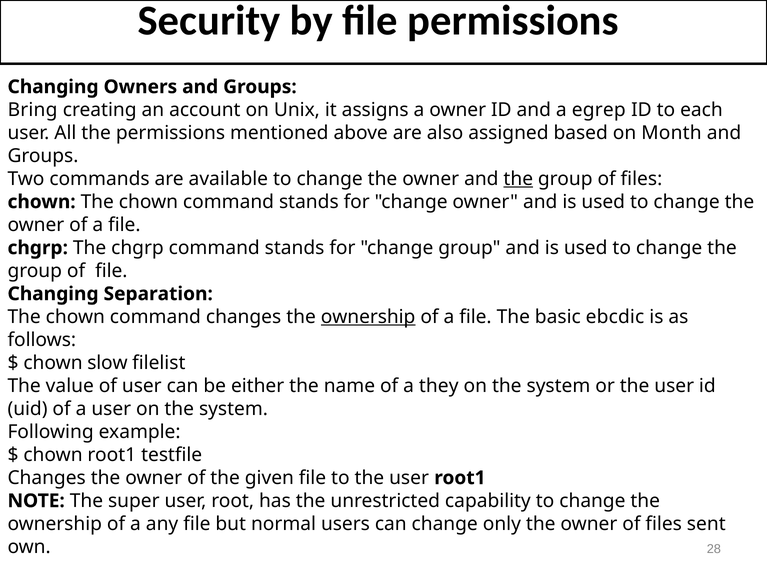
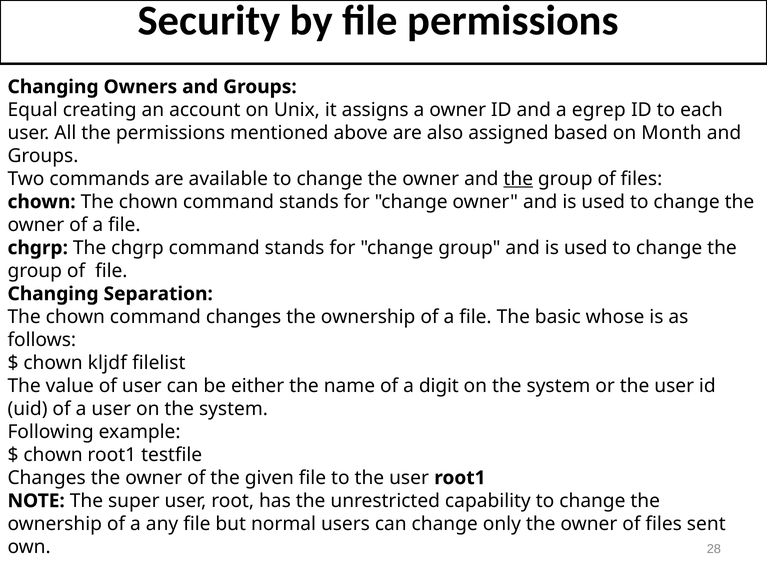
Bring: Bring -> Equal
ownership at (368, 317) underline: present -> none
ebcdic: ebcdic -> whose
slow: slow -> kljdf
they: they -> digit
